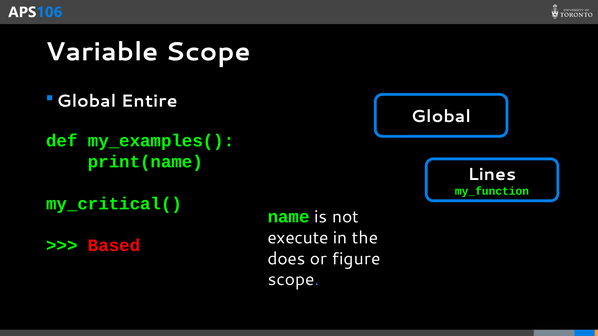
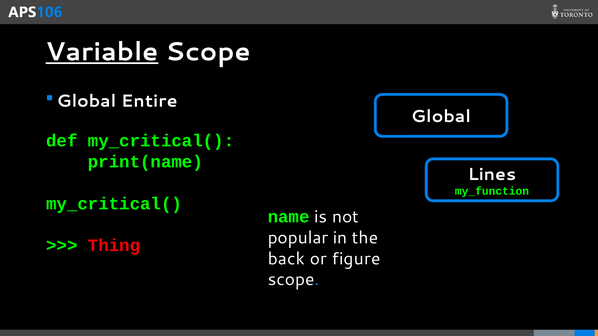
Variable underline: none -> present
def my_examples(: my_examples( -> my_critical(
execute: execute -> popular
Based: Based -> Thing
does: does -> back
